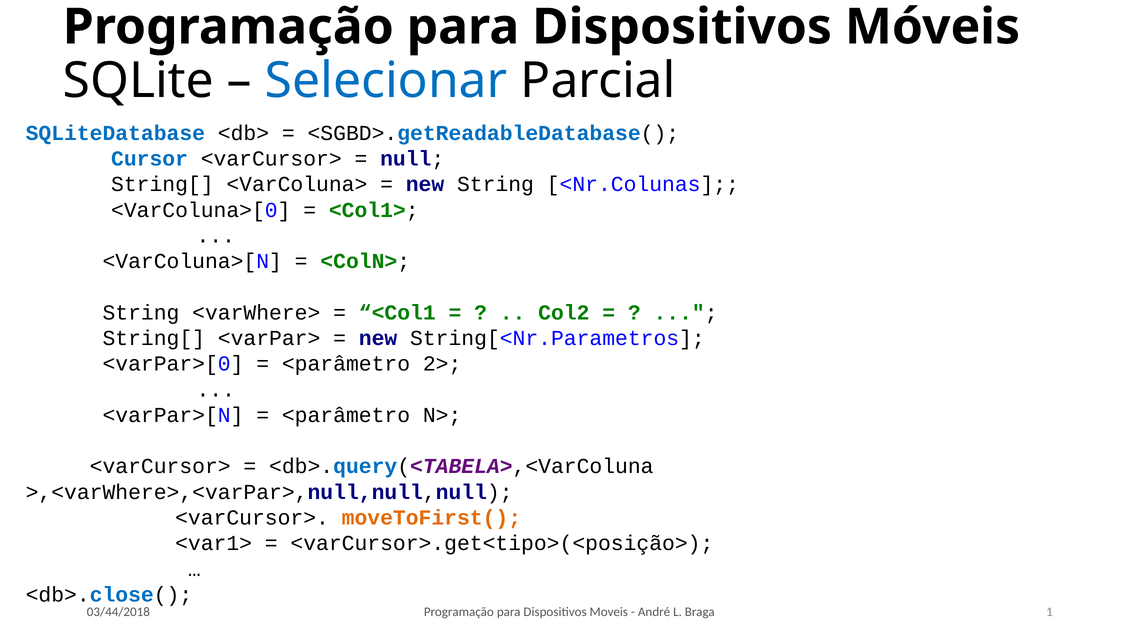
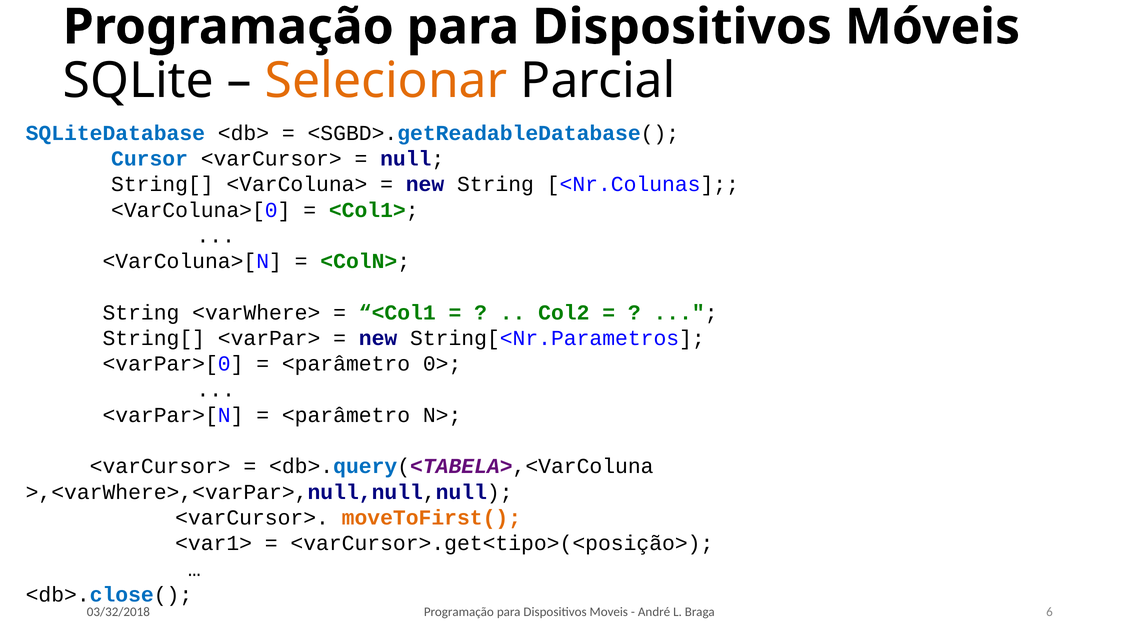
Selecionar colour: blue -> orange
2>: 2> -> 0>
1: 1 -> 6
03/44/2018: 03/44/2018 -> 03/32/2018
